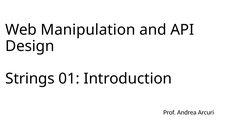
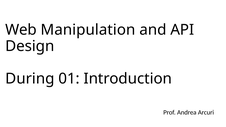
Strings: Strings -> During
